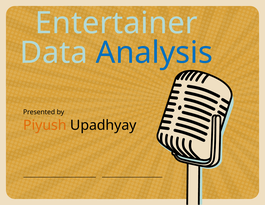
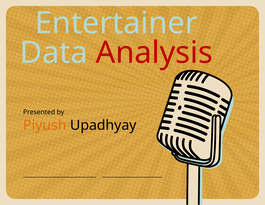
Analysis colour: blue -> red
